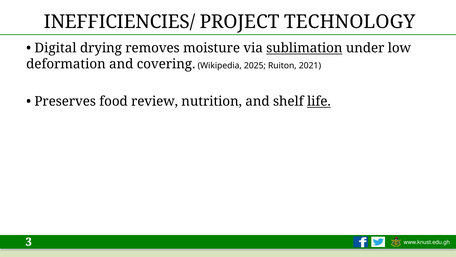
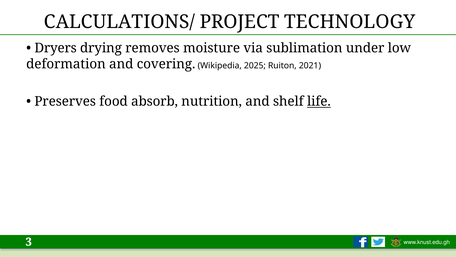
INEFFICIENCIES/: INEFFICIENCIES/ -> CALCULATIONS/
Digital: Digital -> Dryers
sublimation underline: present -> none
review: review -> absorb
